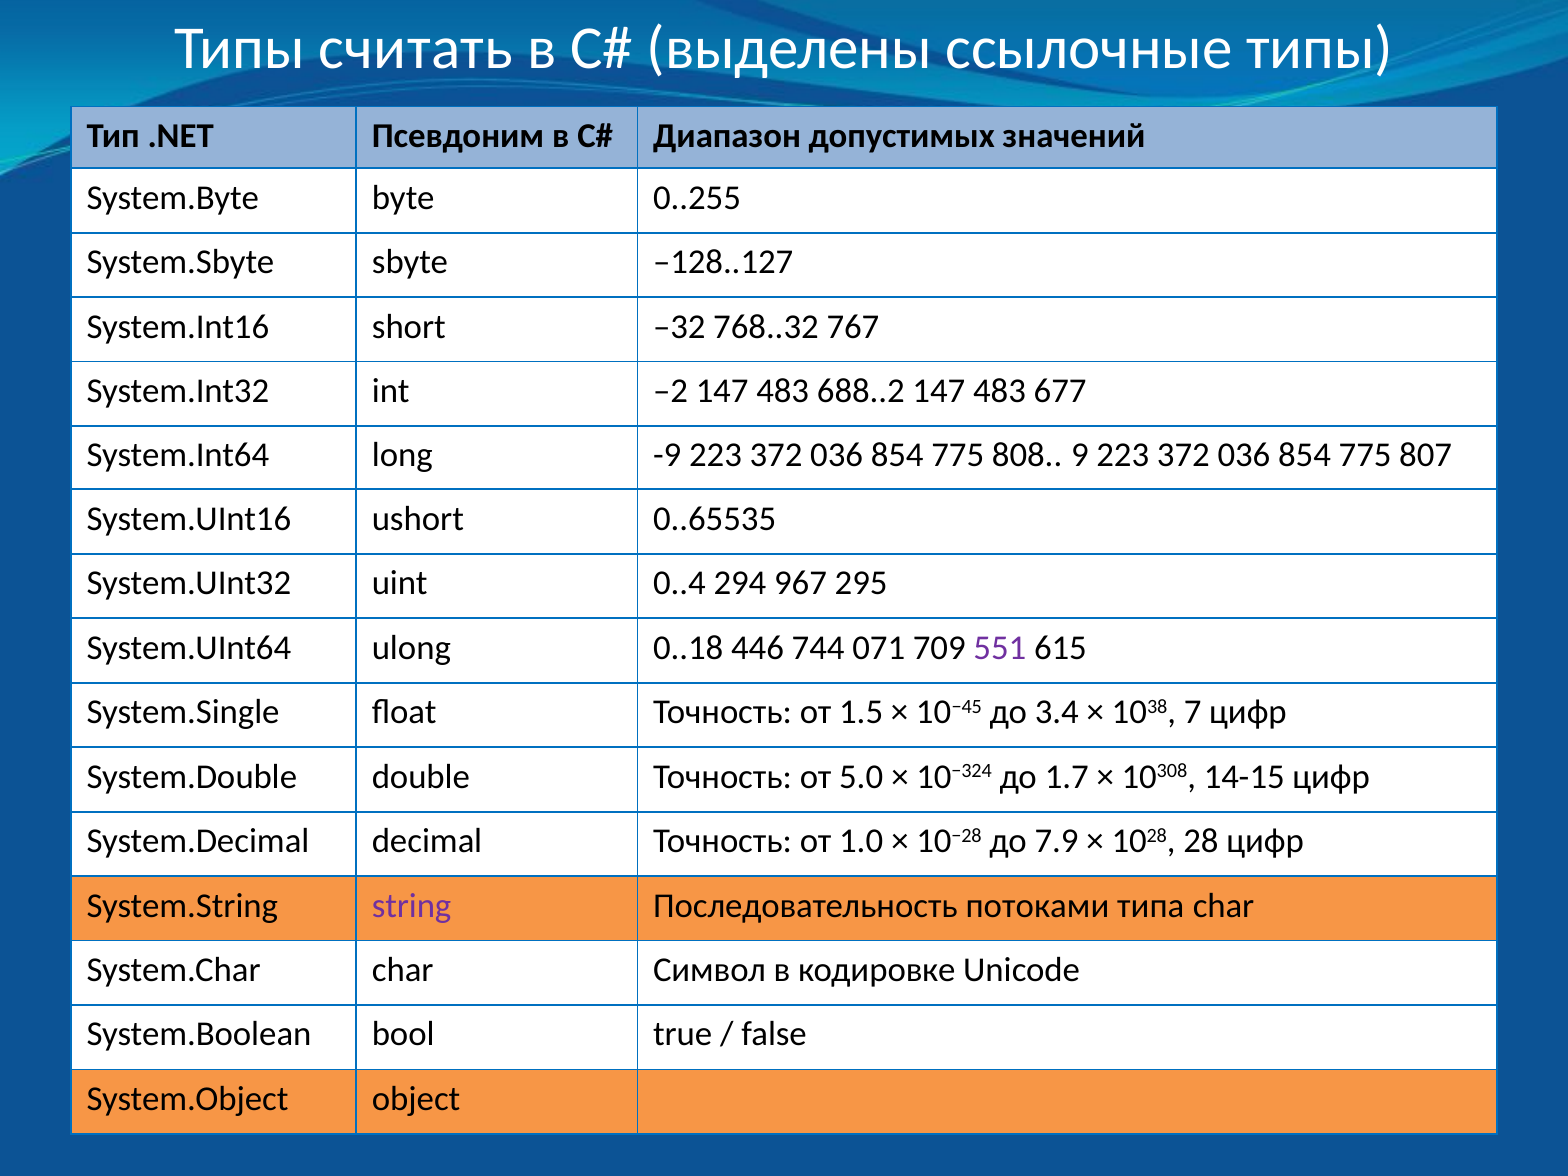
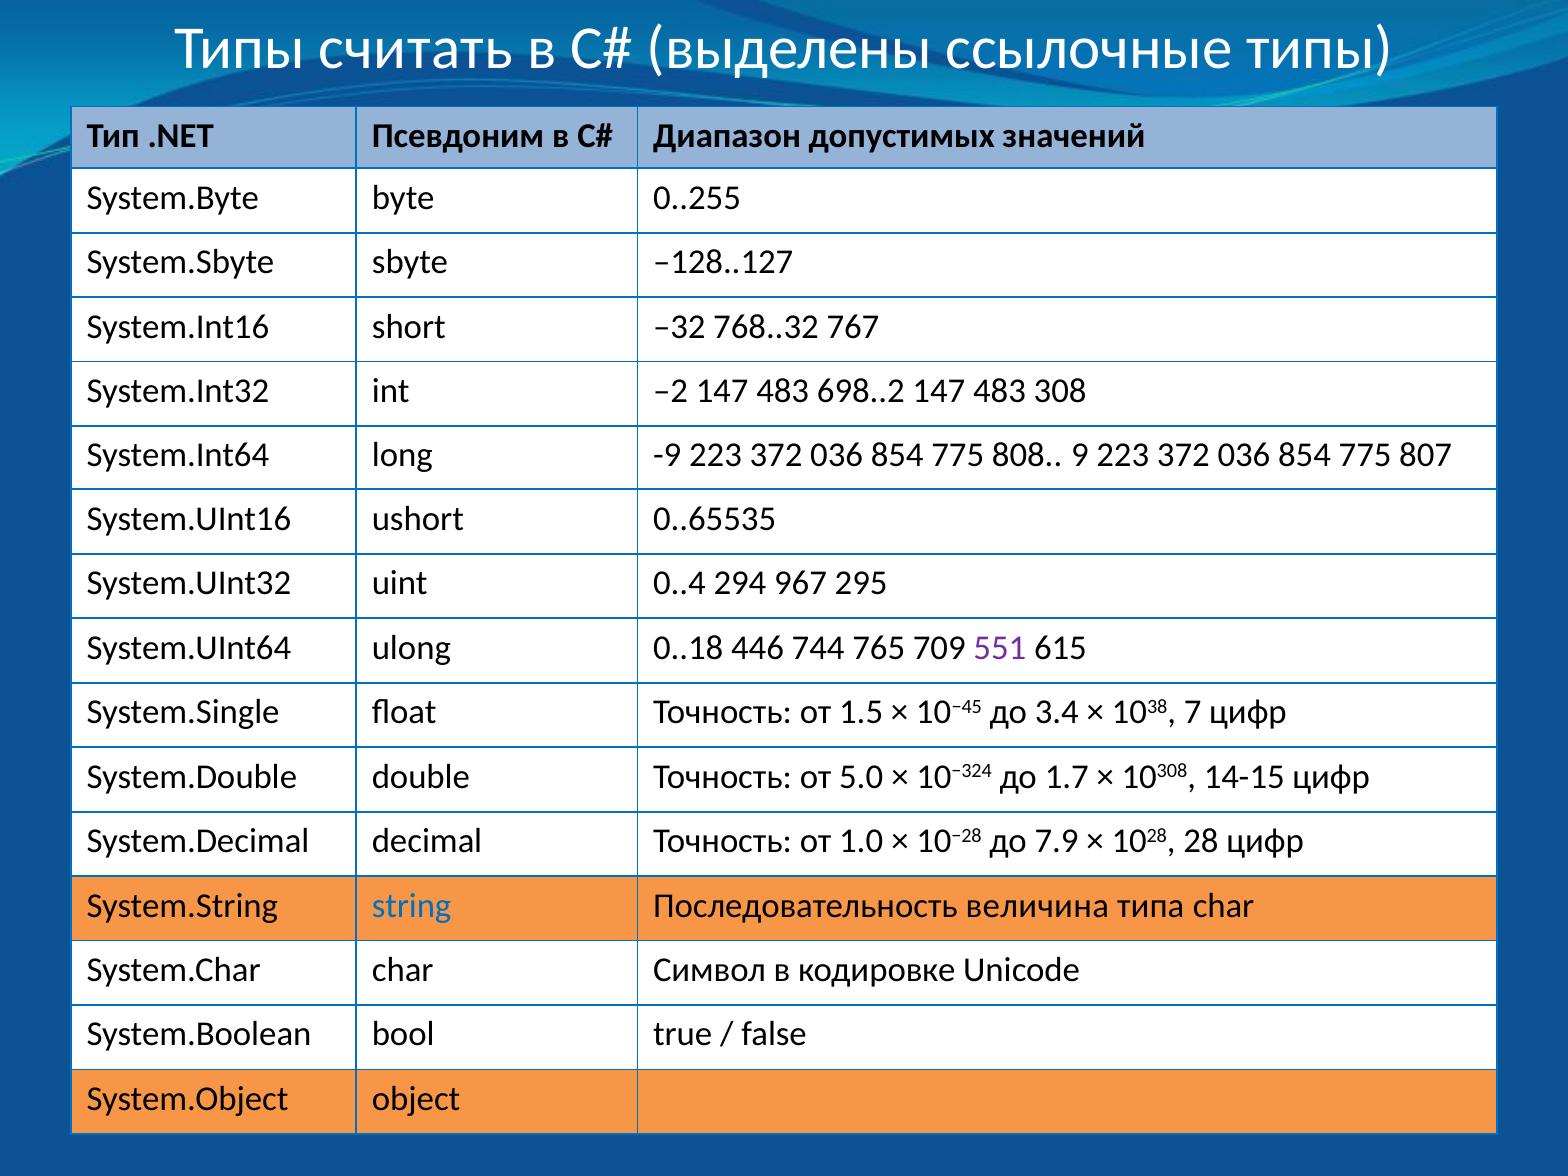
688..2: 688..2 -> 698..2
677: 677 -> 308
071: 071 -> 765
string colour: purple -> blue
потоками: потоками -> величина
